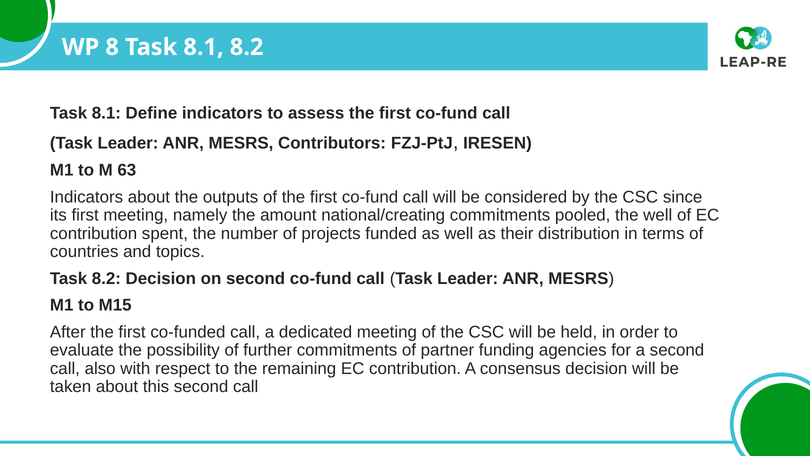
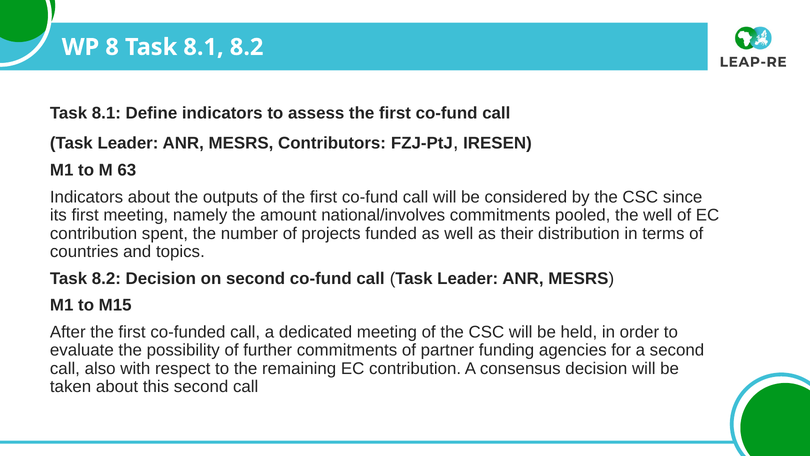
national/creating: national/creating -> national/involves
